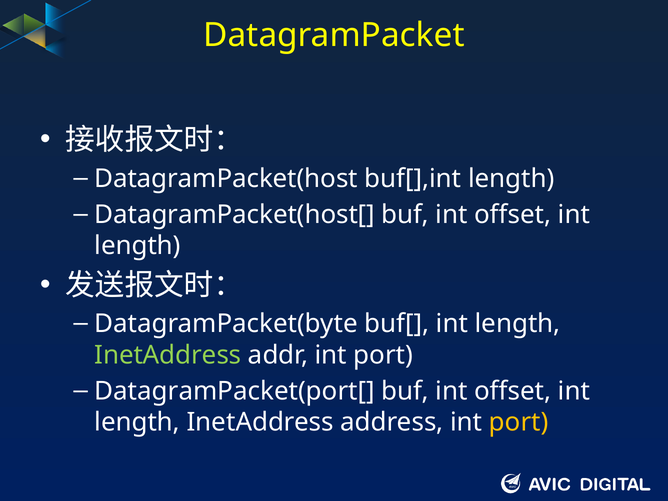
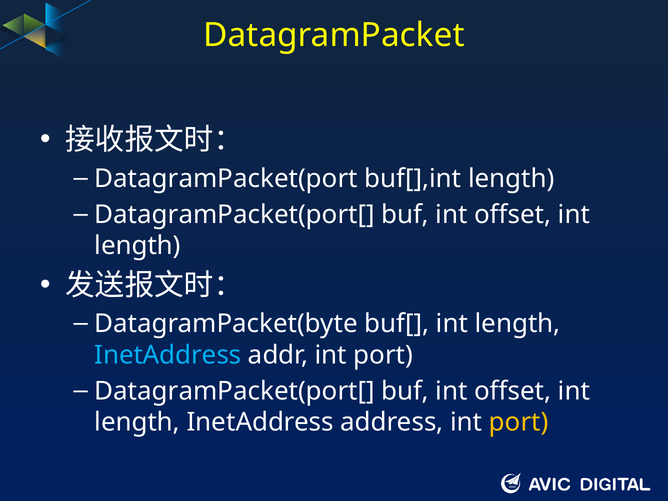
DatagramPacket(host: DatagramPacket(host -> DatagramPacket(port
DatagramPacket(host[ at (235, 215): DatagramPacket(host[ -> DatagramPacket(port[
InetAddress at (168, 355) colour: light green -> light blue
